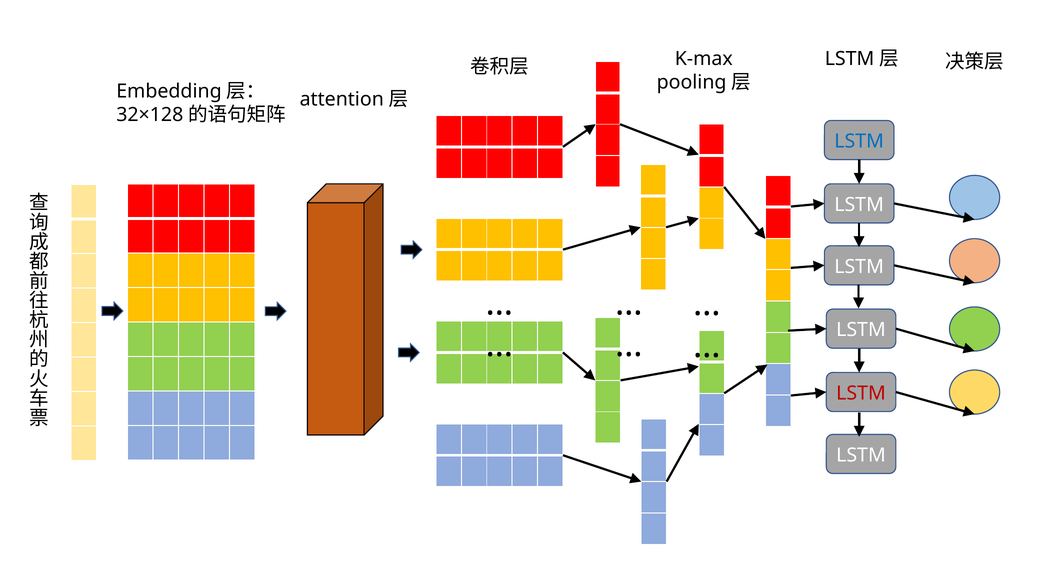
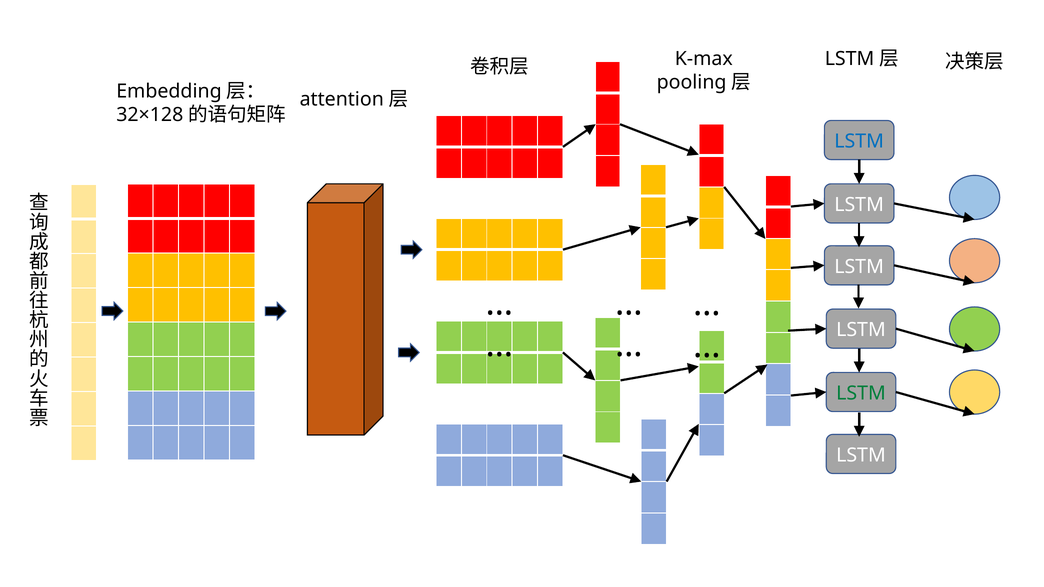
LSTM at (861, 394) colour: red -> green
